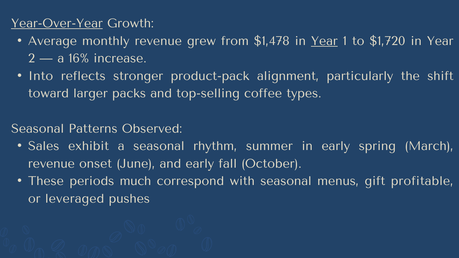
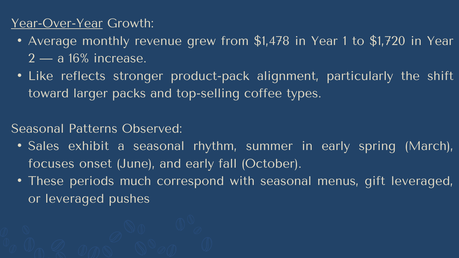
Year at (324, 41) underline: present -> none
Into: Into -> Like
revenue at (51, 164): revenue -> focuses
gift profitable: profitable -> leveraged
